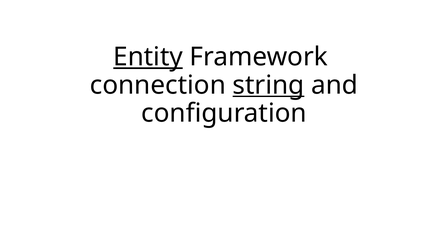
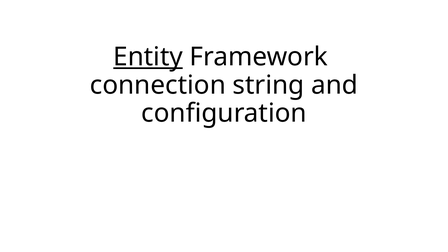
string underline: present -> none
